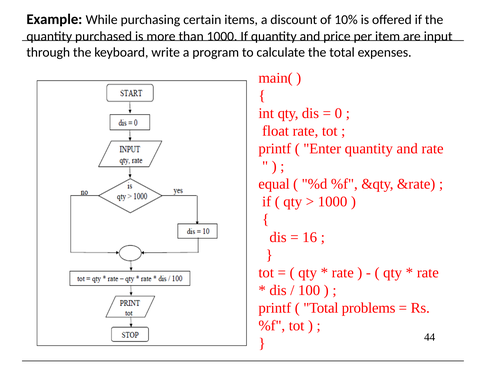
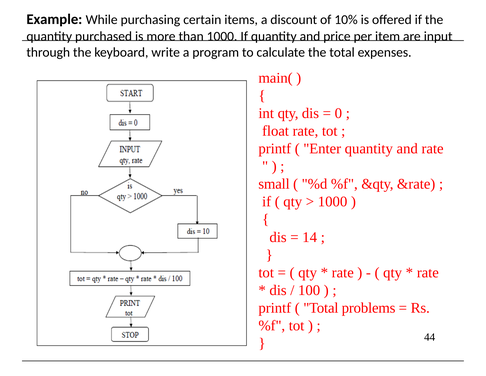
equal: equal -> small
16: 16 -> 14
